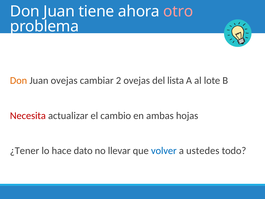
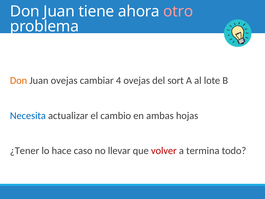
2: 2 -> 4
lista: lista -> sort
Necesita colour: red -> blue
dato: dato -> caso
volver colour: blue -> red
ustedes: ustedes -> termina
